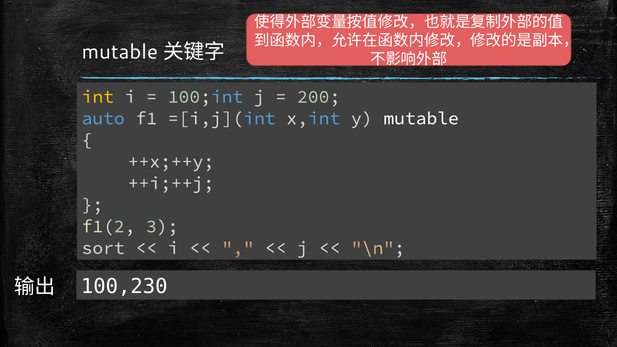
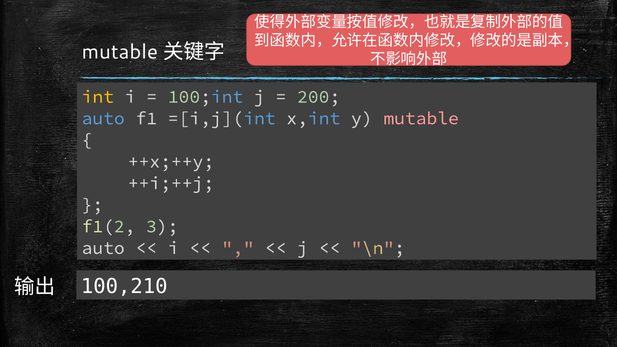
mutable colour: white -> pink
sort at (103, 248): sort -> auto
100,230: 100,230 -> 100,210
